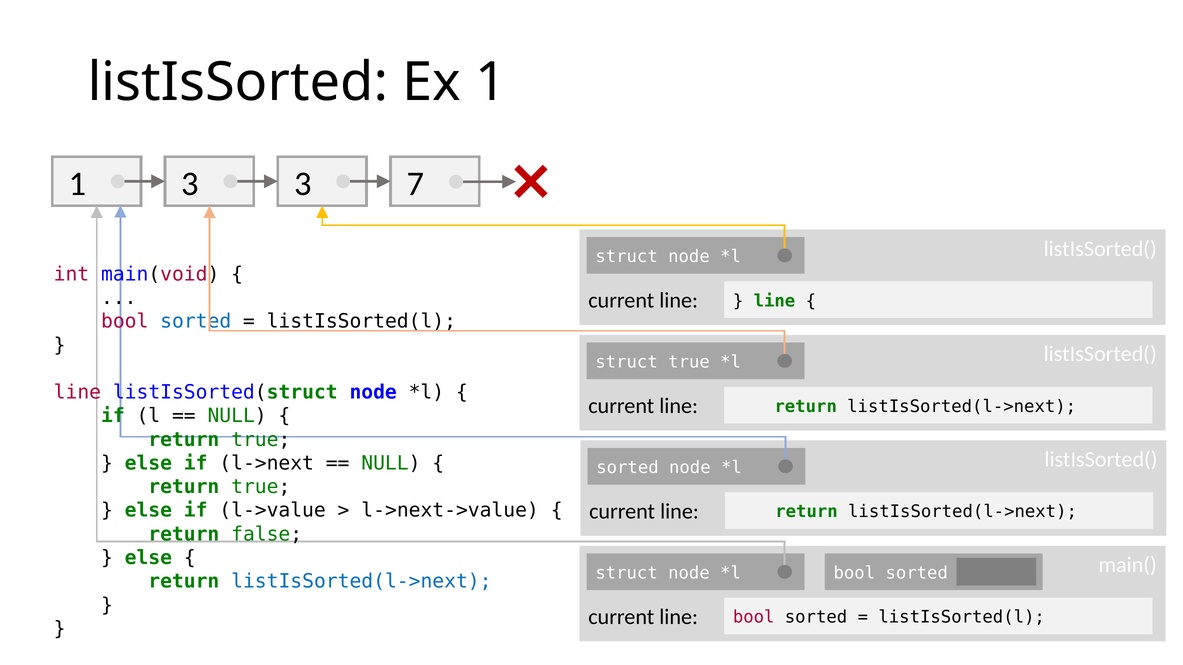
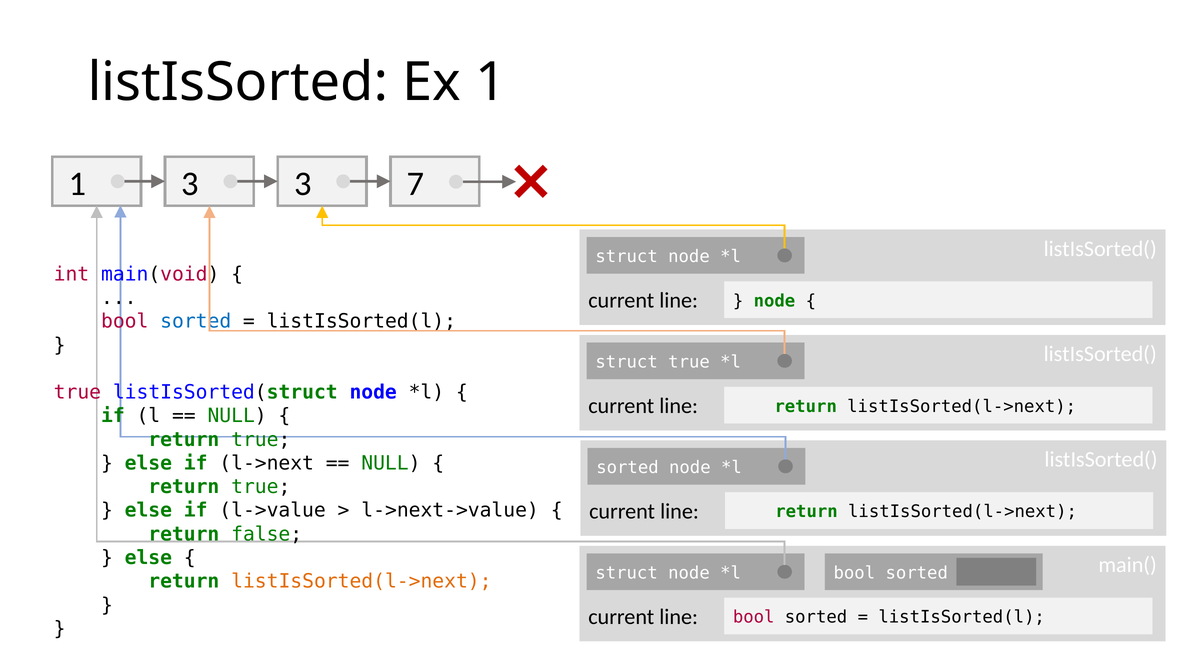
line at (774, 301): line -> node
line at (77, 393): line -> true
listIsSorted(l->next at (361, 582) colour: blue -> orange
